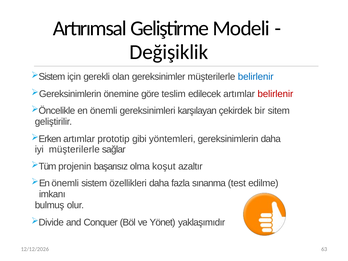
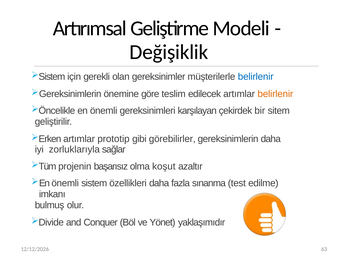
belirlenir at (275, 94) colour: red -> orange
yöntemleri: yöntemleri -> görebilirler
iyi müşterilerle: müşterilerle -> zorluklarıyla
